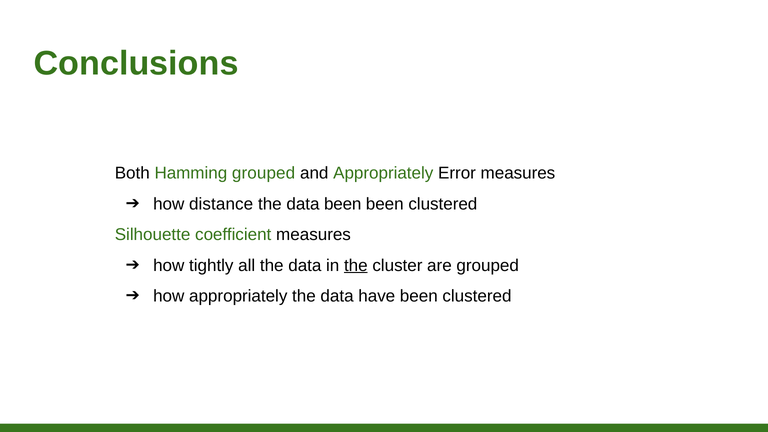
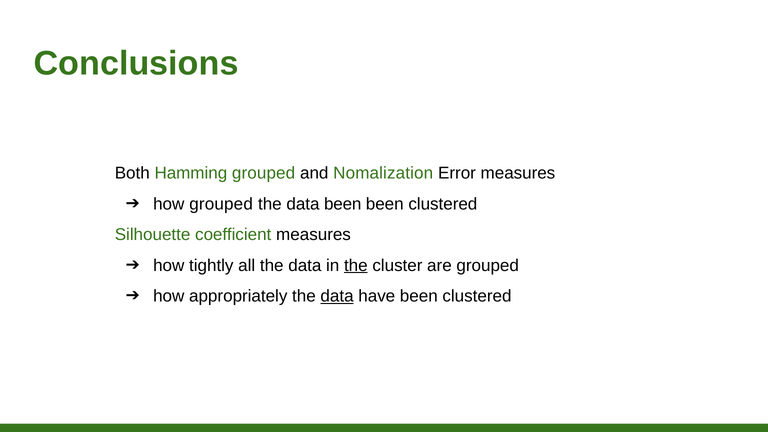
and Appropriately: Appropriately -> Nomalization
how distance: distance -> grouped
data at (337, 296) underline: none -> present
